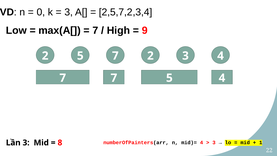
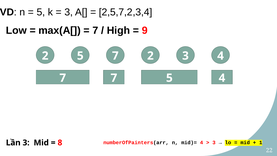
0 at (41, 12): 0 -> 5
